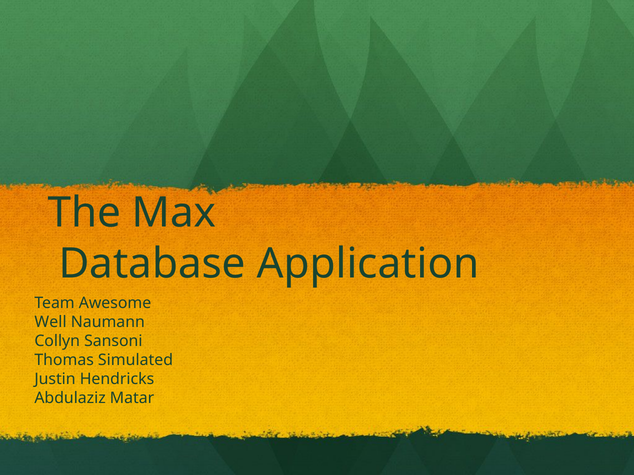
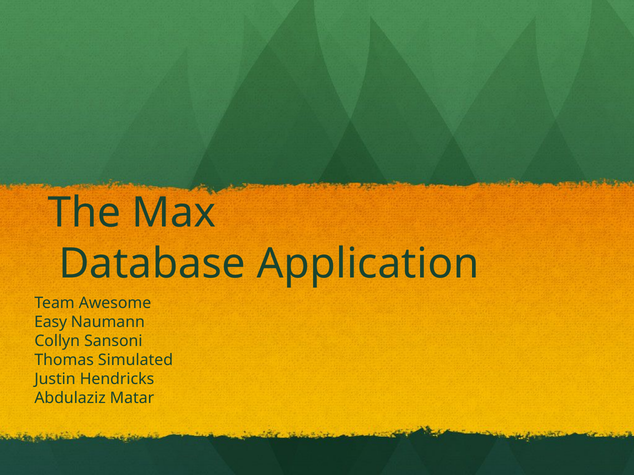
Well: Well -> Easy
